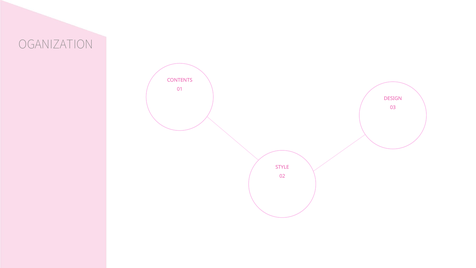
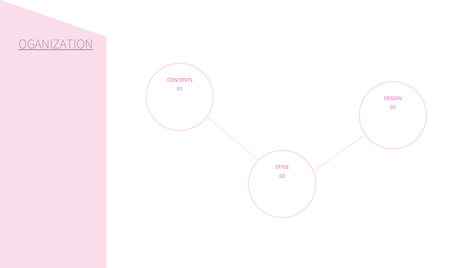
OGANIZATION underline: none -> present
